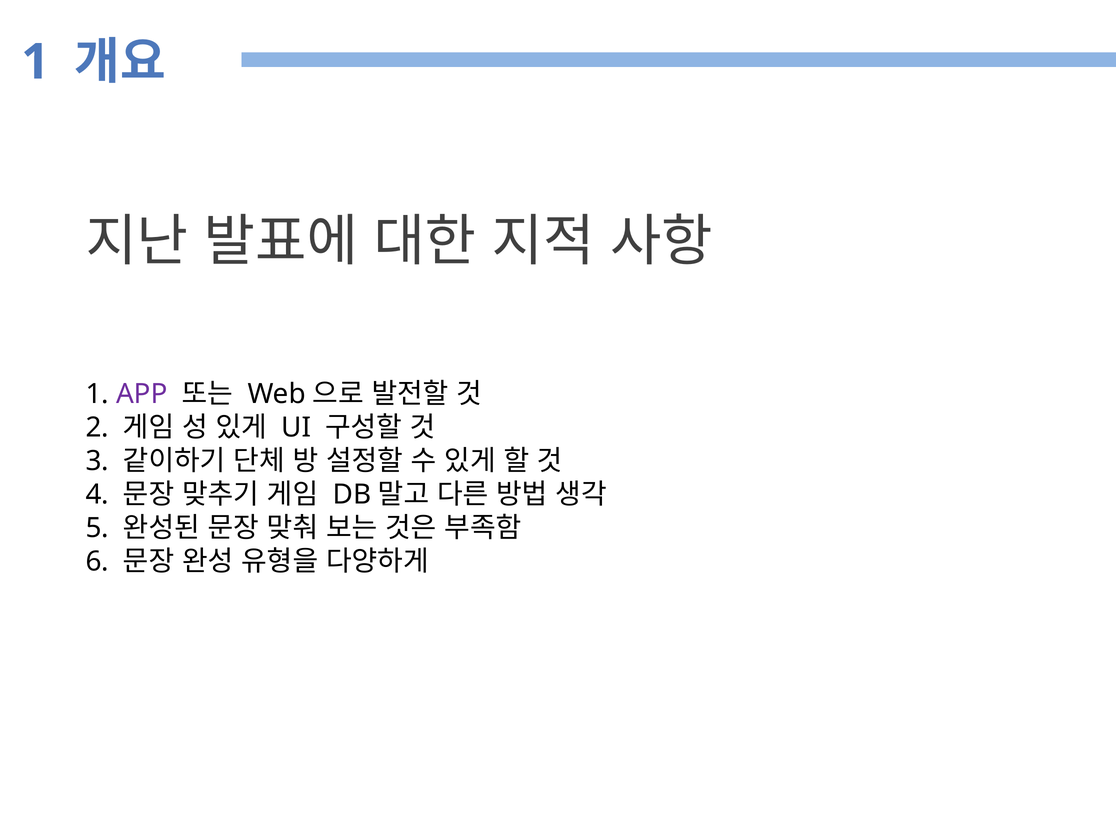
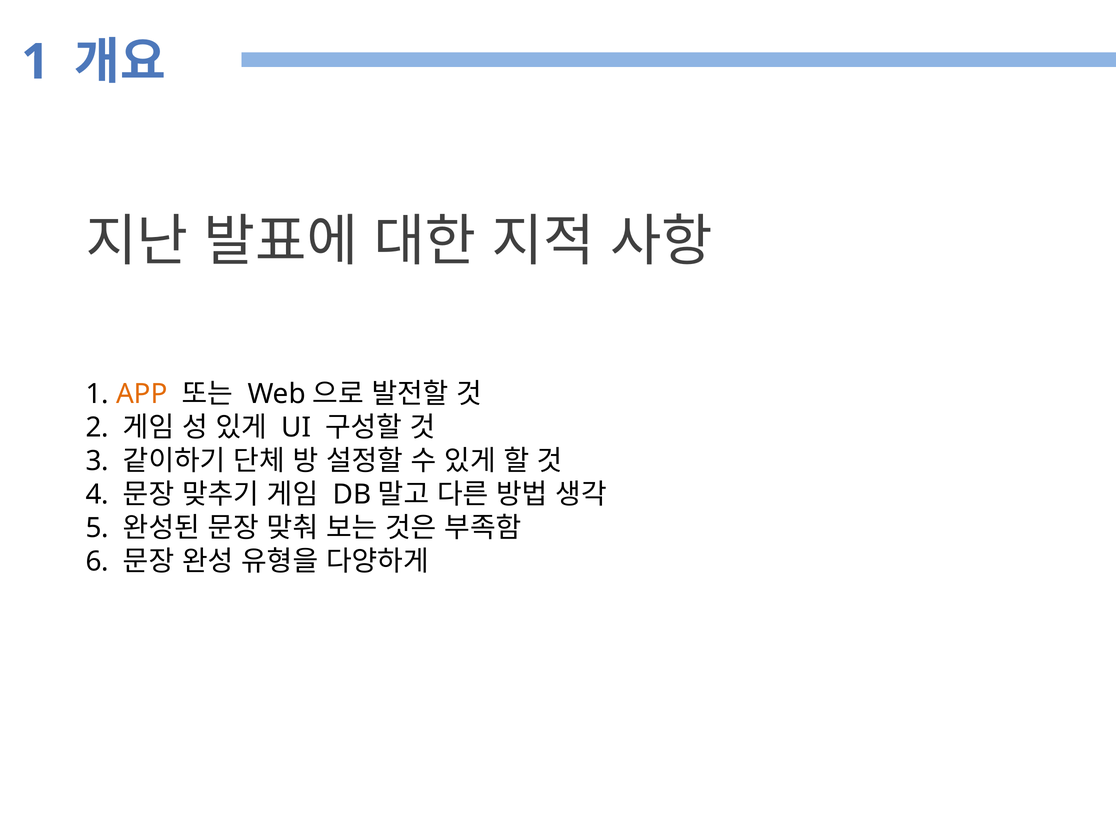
APP colour: purple -> orange
